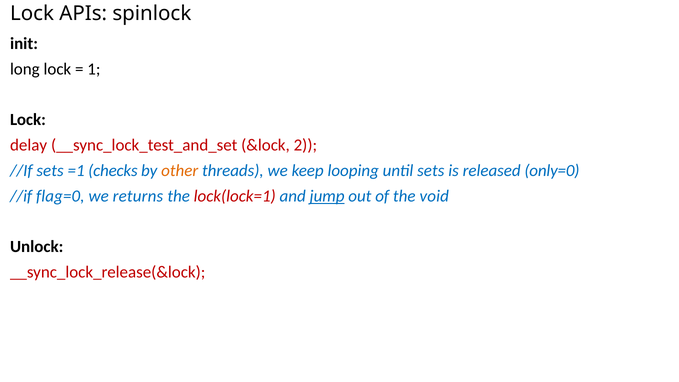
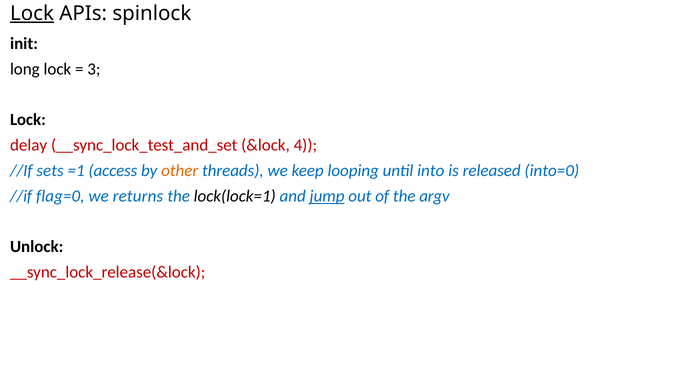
Lock at (32, 13) underline: none -> present
1: 1 -> 3
2: 2 -> 4
checks: checks -> access
until sets: sets -> into
only=0: only=0 -> into=0
lock(lock=1 colour: red -> black
void: void -> argv
